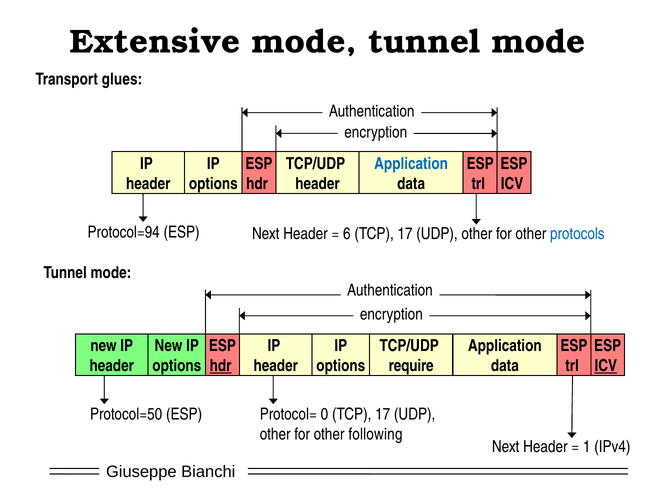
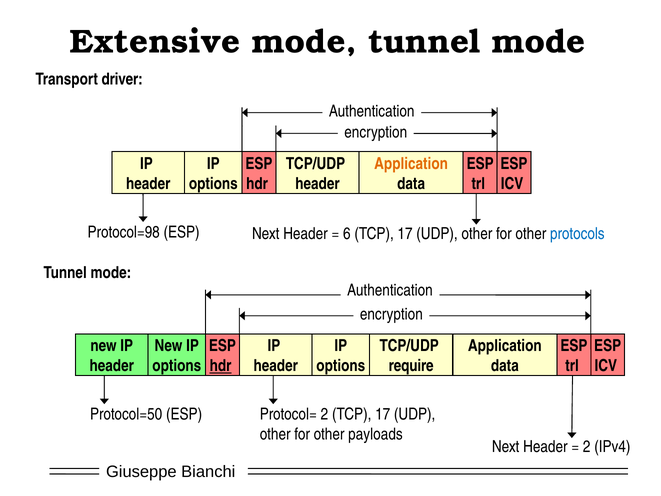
glues: glues -> driver
Application at (411, 164) colour: blue -> orange
Protocol=94: Protocol=94 -> Protocol=98
ICV at (606, 366) underline: present -> none
Protocol= 0: 0 -> 2
following: following -> payloads
1 at (587, 446): 1 -> 2
